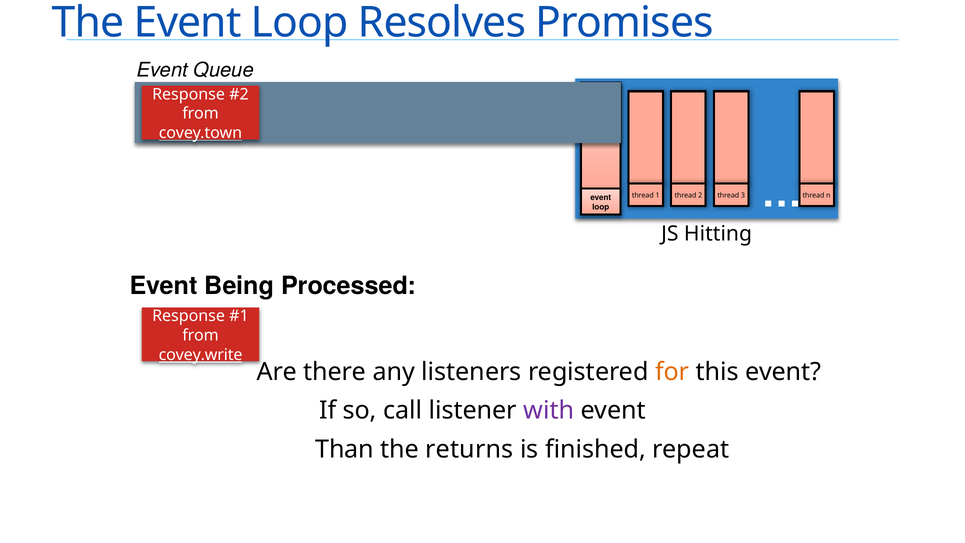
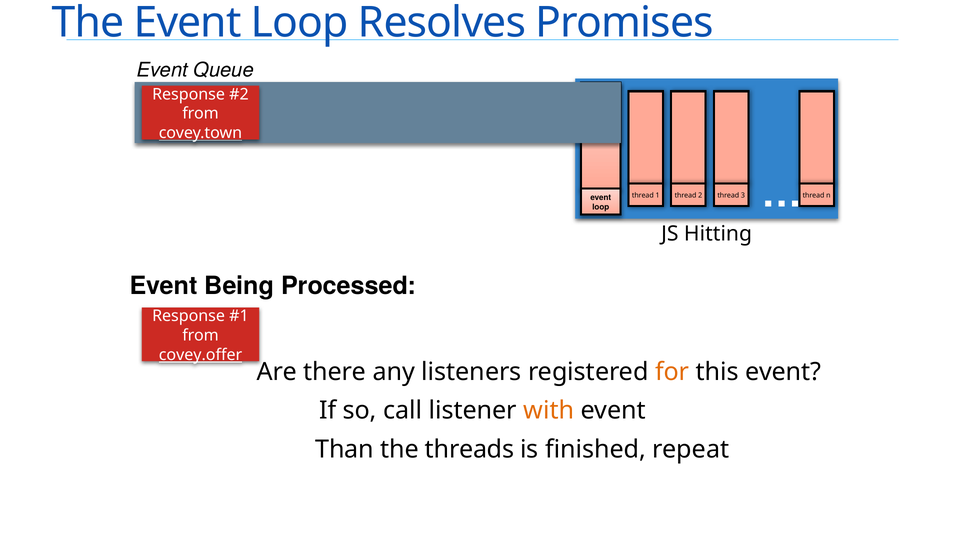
covey.write: covey.write -> covey.offer
with colour: purple -> orange
returns: returns -> threads
